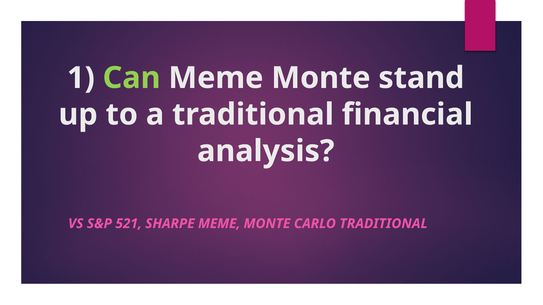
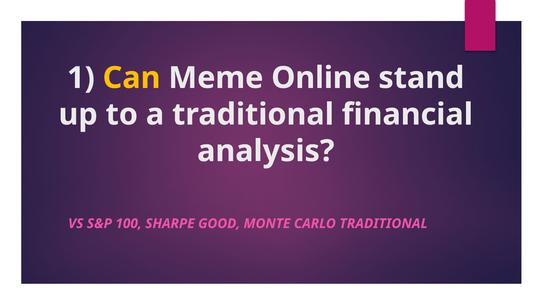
Can colour: light green -> yellow
Monte at (321, 78): Monte -> Online
521: 521 -> 100
SHARPE MEME: MEME -> GOOD
